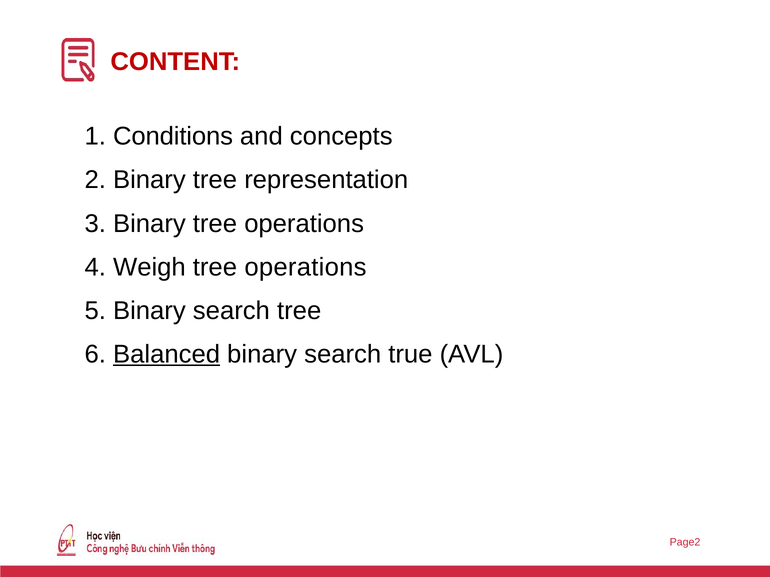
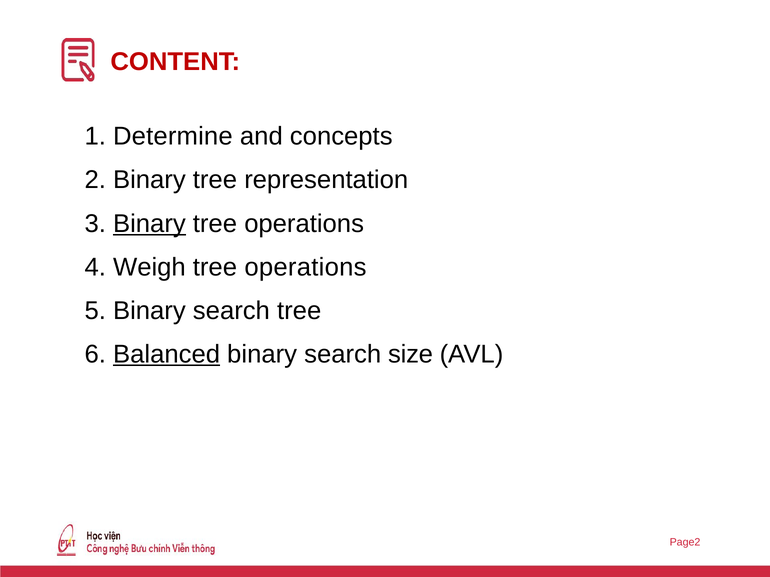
Conditions: Conditions -> Determine
Binary at (149, 224) underline: none -> present
true: true -> size
